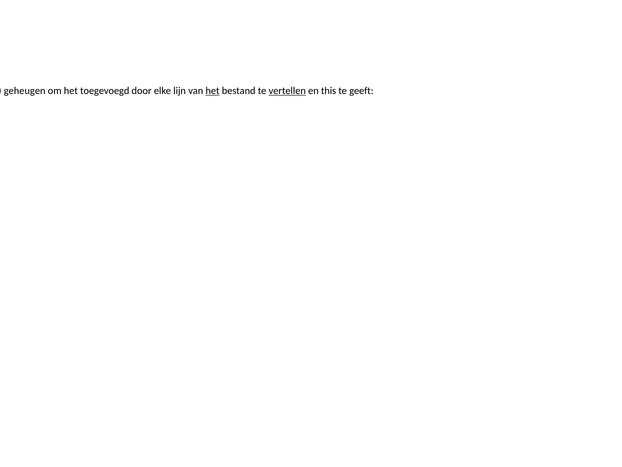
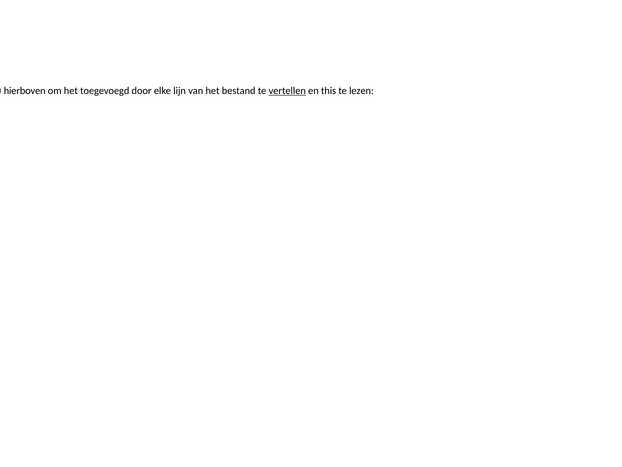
geheugen: geheugen -> hierboven
het at (213, 91) underline: present -> none
geeft: geeft -> lezen
